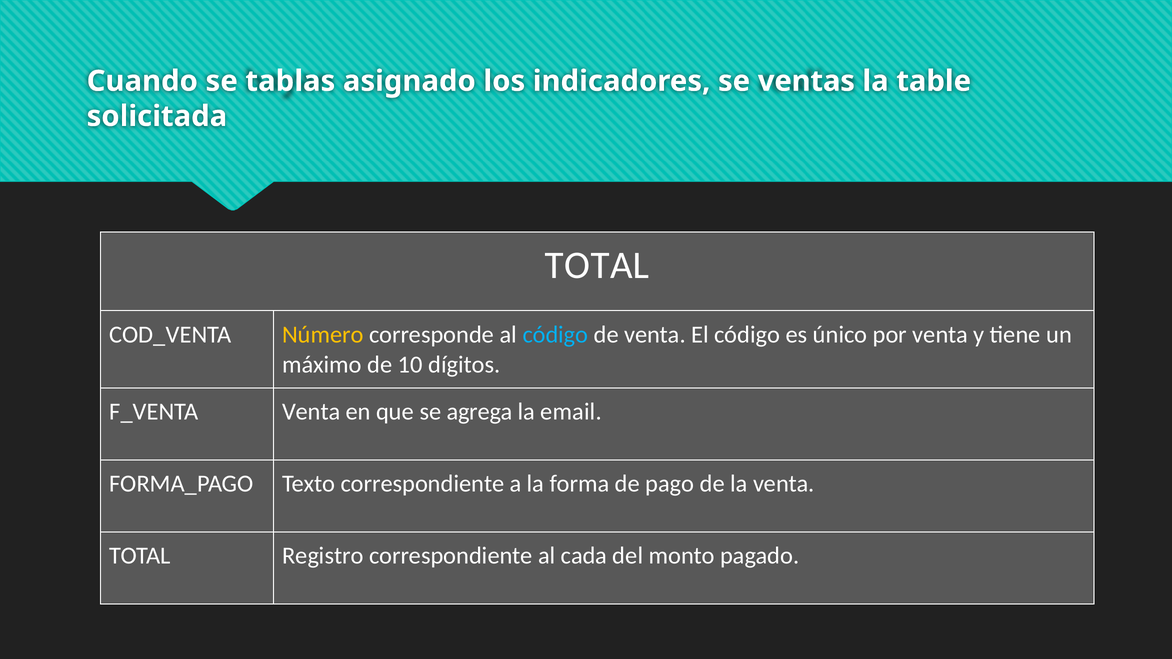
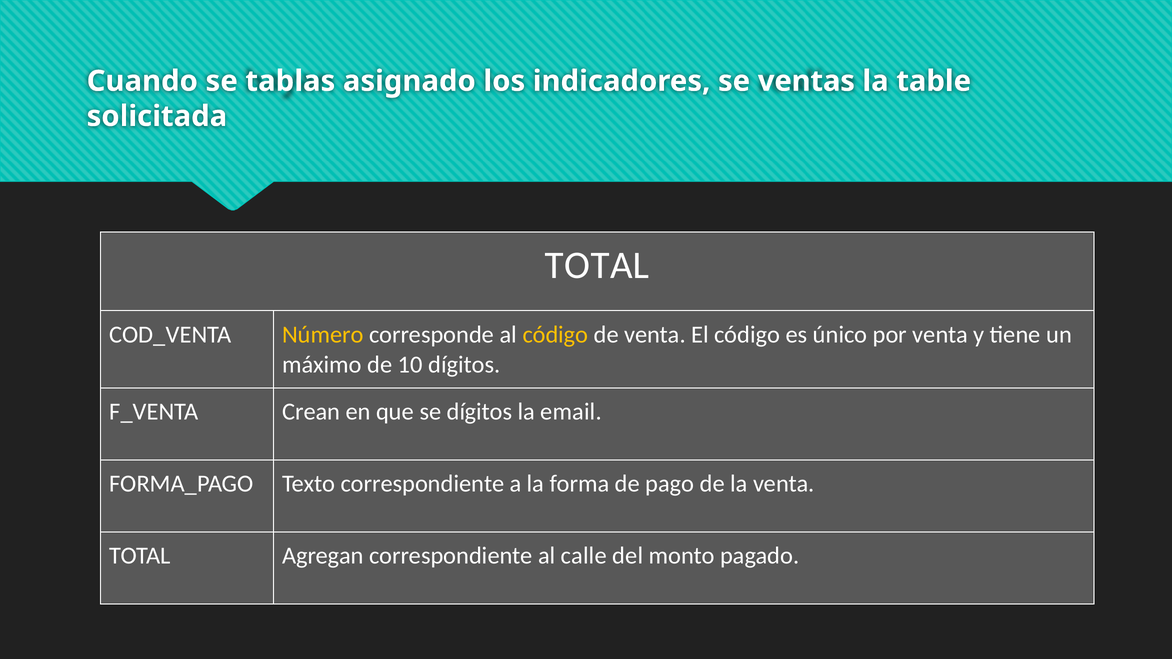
código at (555, 335) colour: light blue -> yellow
Venta at (311, 412): Venta -> Crean
se agrega: agrega -> dígitos
Registro: Registro -> Agregan
cada: cada -> calle
